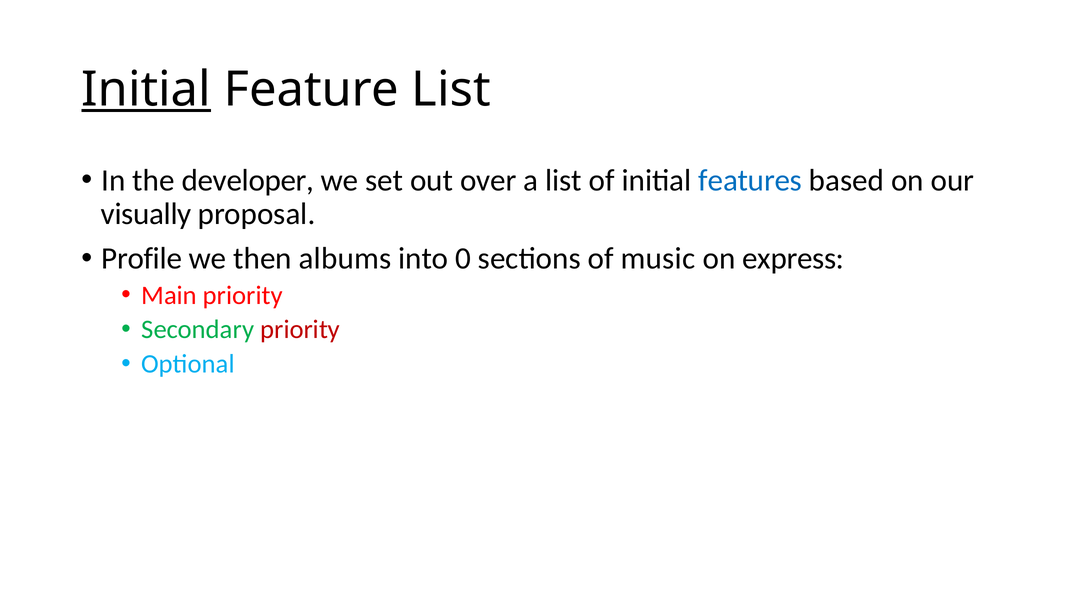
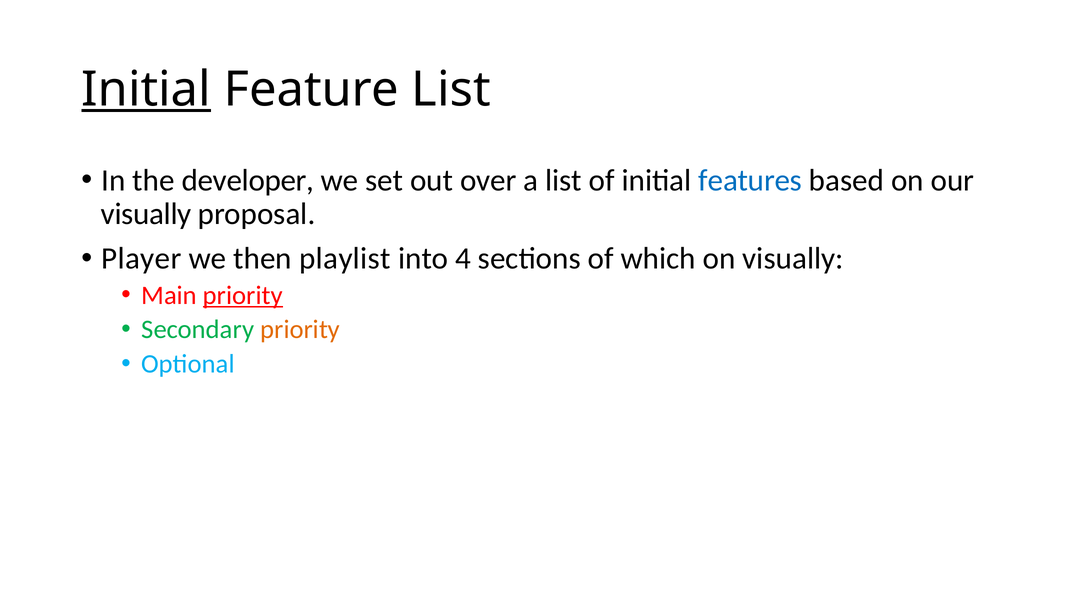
Profile: Profile -> Player
albums: albums -> playlist
0: 0 -> 4
music: music -> which
on express: express -> visually
priority at (243, 295) underline: none -> present
priority at (300, 330) colour: red -> orange
